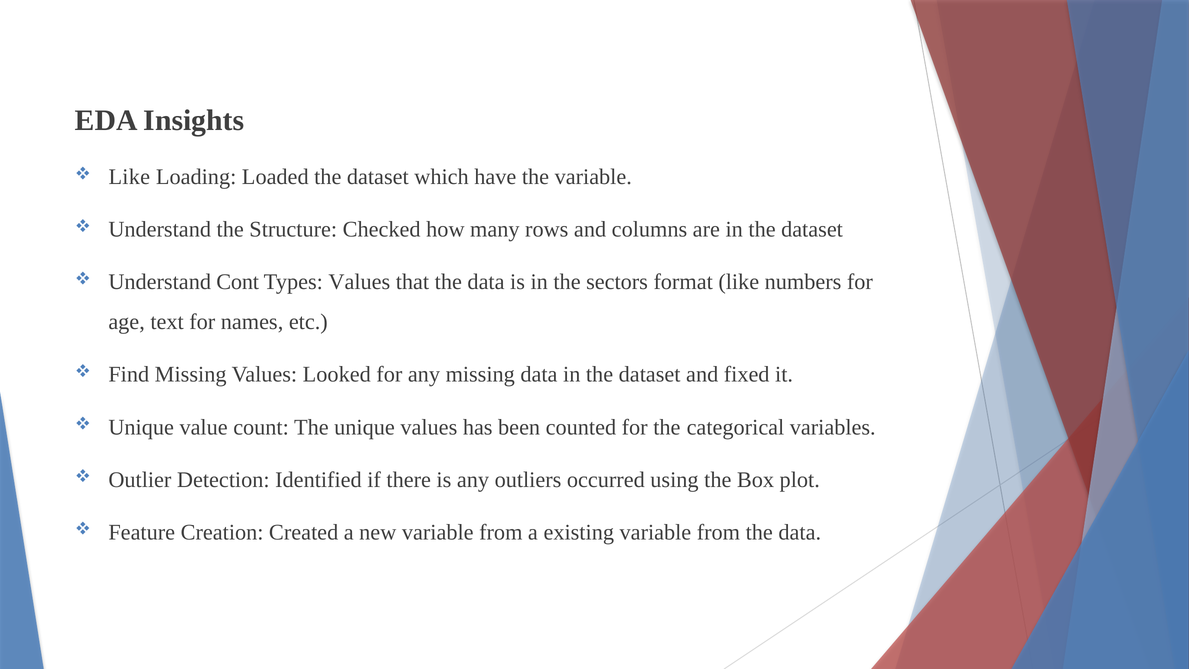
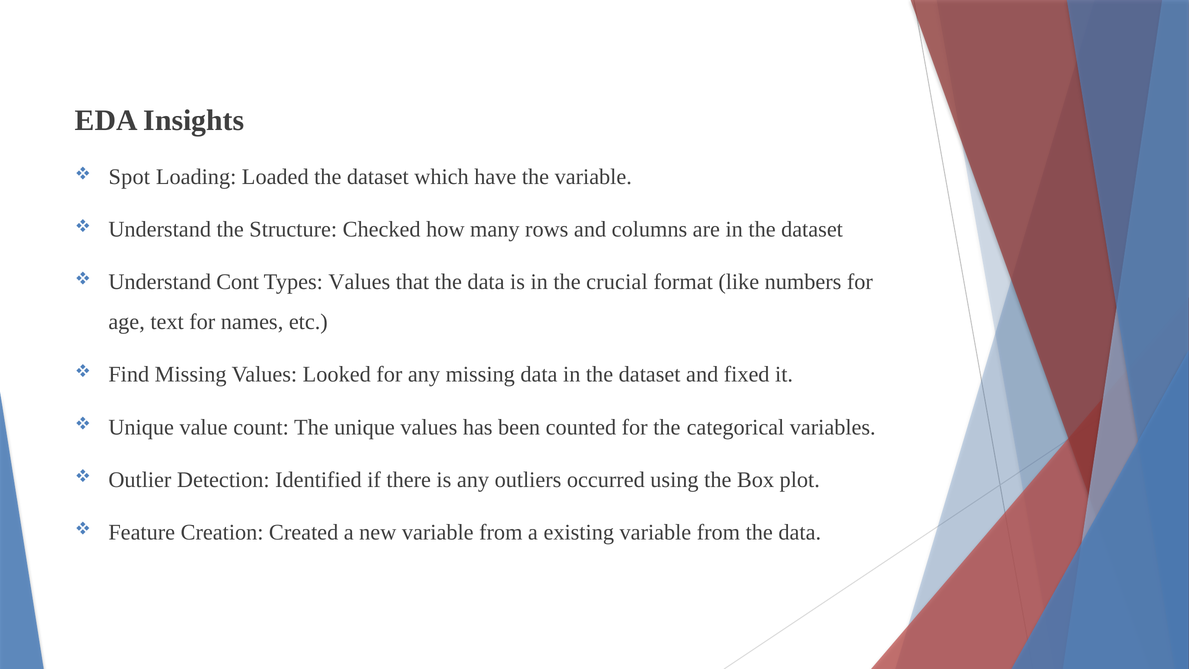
Like at (129, 177): Like -> Spot
sectors: sectors -> crucial
